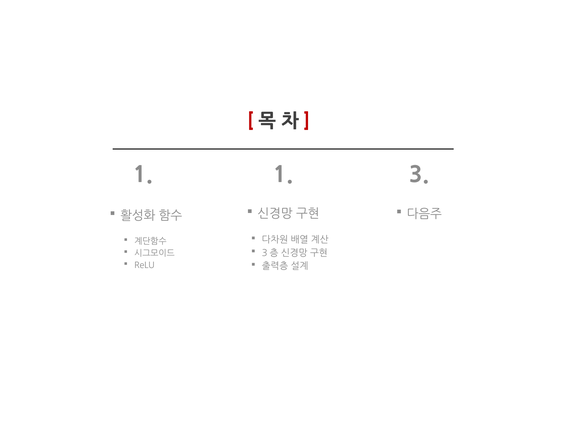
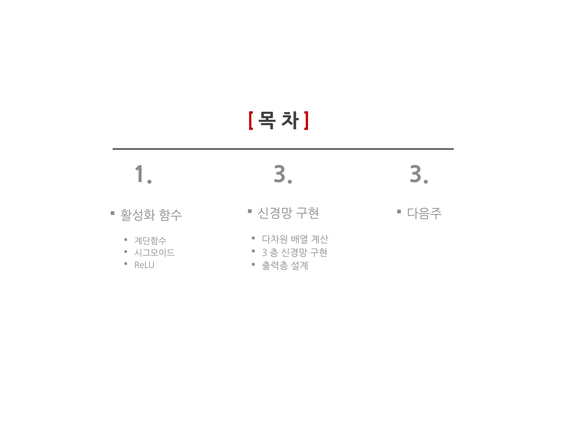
1 1: 1 -> 3
